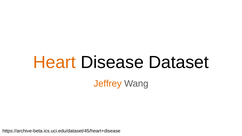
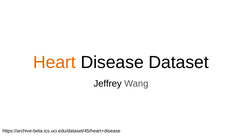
Jeffrey colour: orange -> black
